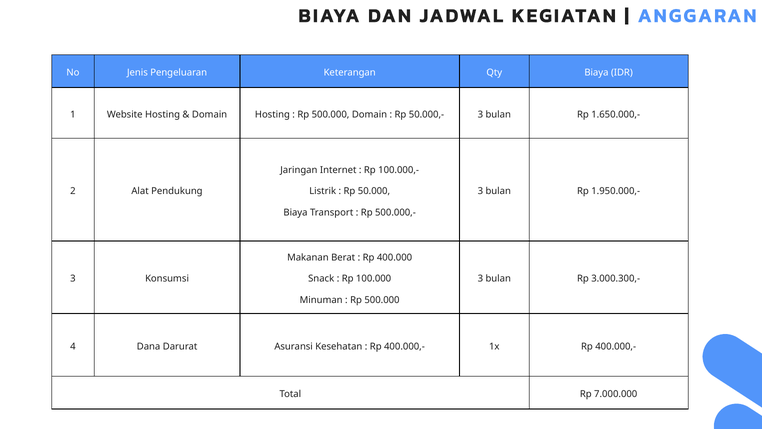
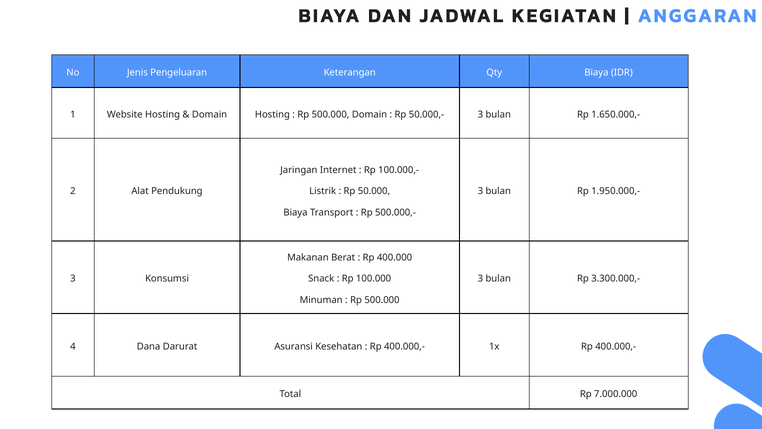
3.000.300,-: 3.000.300,- -> 3.300.000,-
